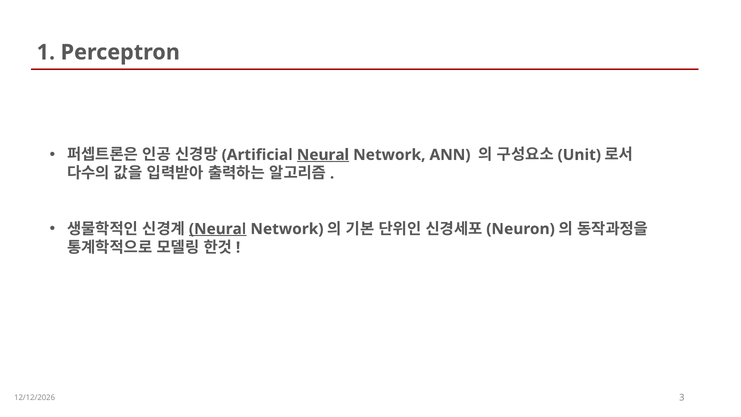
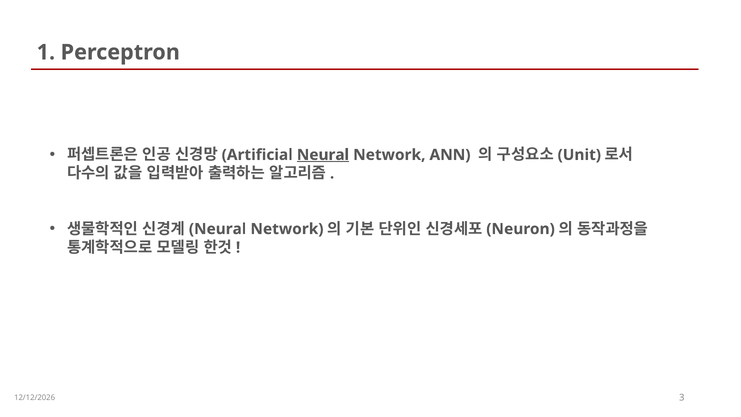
Neural at (218, 229) underline: present -> none
